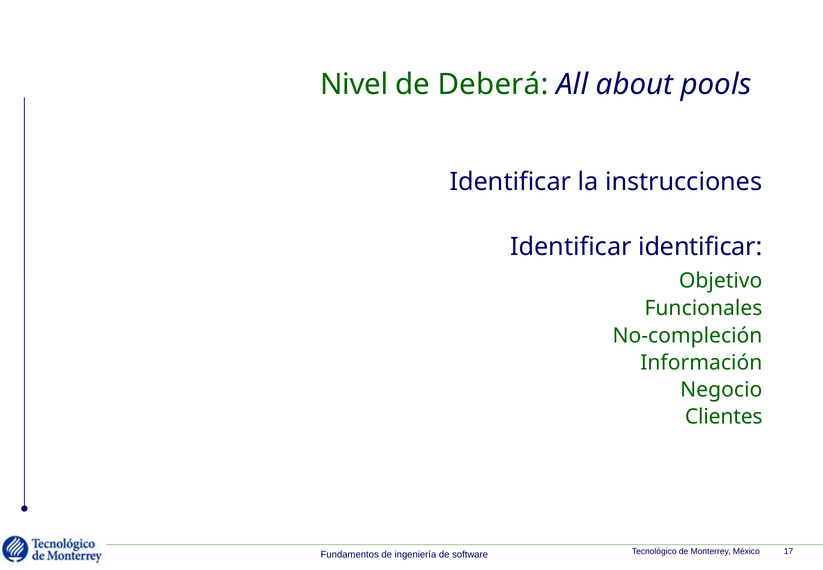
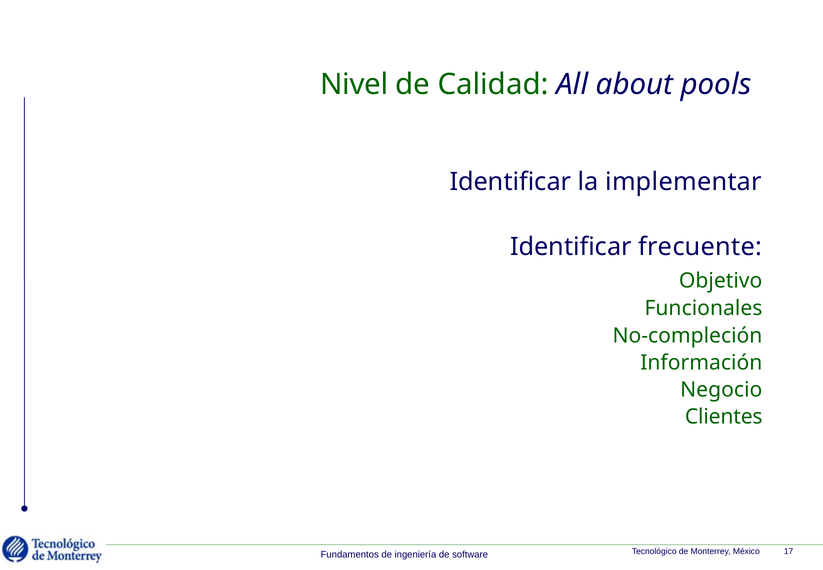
Deberá: Deberá -> Calidad
instrucciones: instrucciones -> implementar
Identificar identificar: identificar -> frecuente
